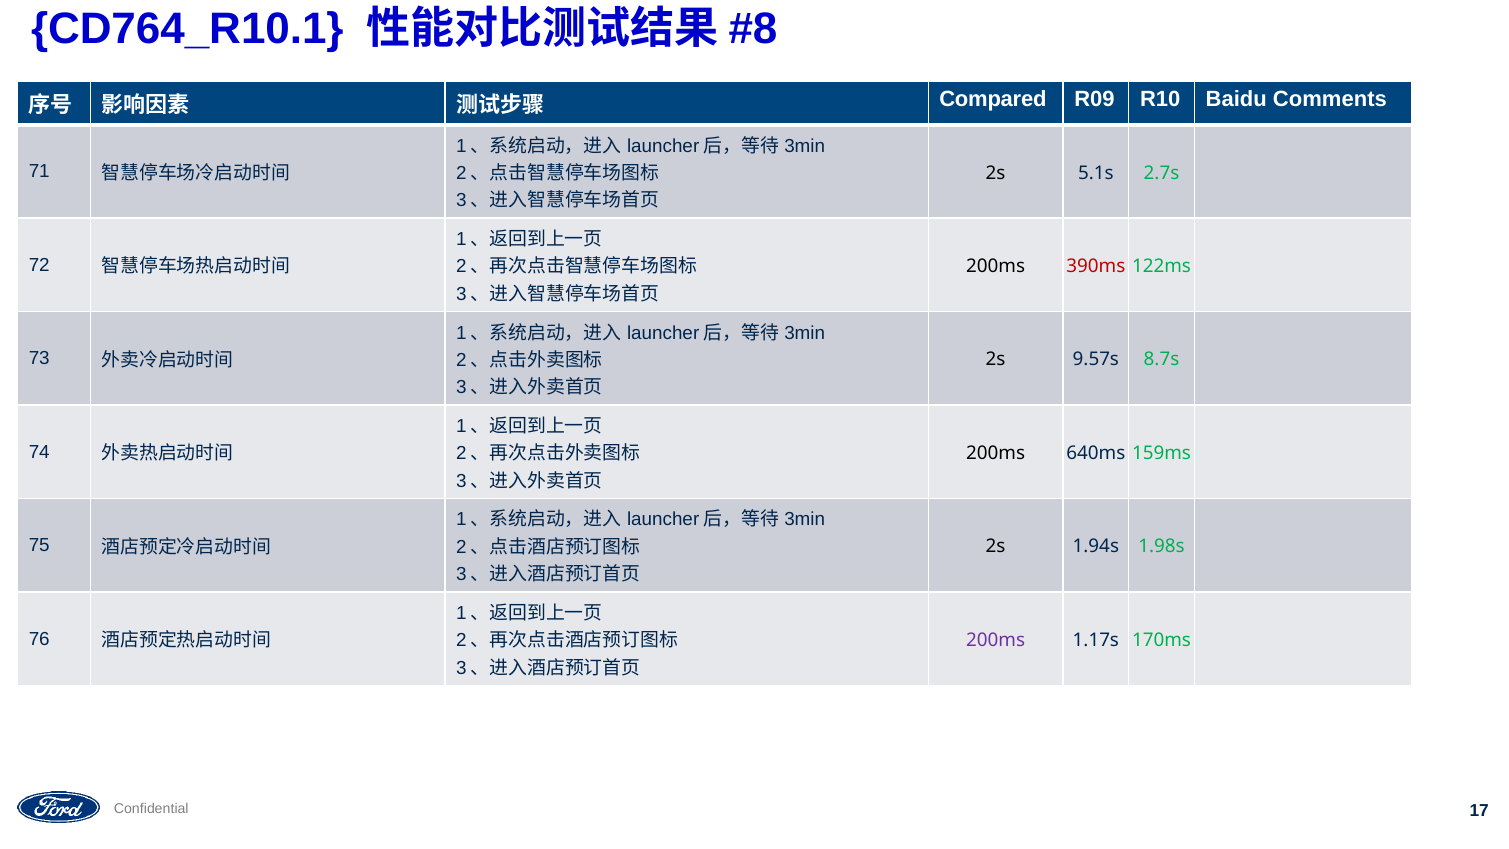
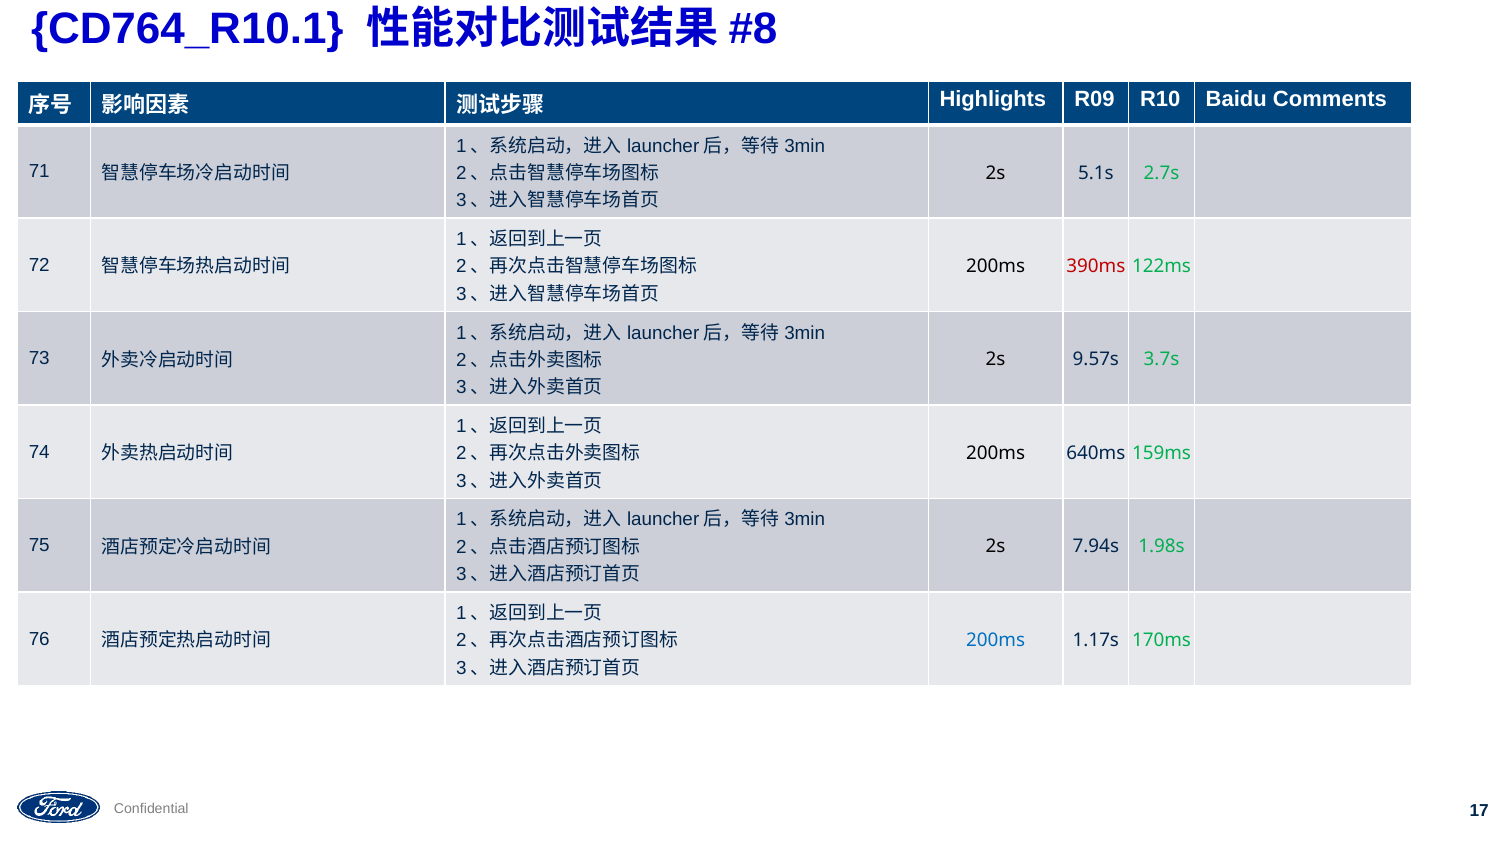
Compared: Compared -> Highlights
8.7s: 8.7s -> 3.7s
1.94s: 1.94s -> 7.94s
200ms at (996, 640) colour: purple -> blue
